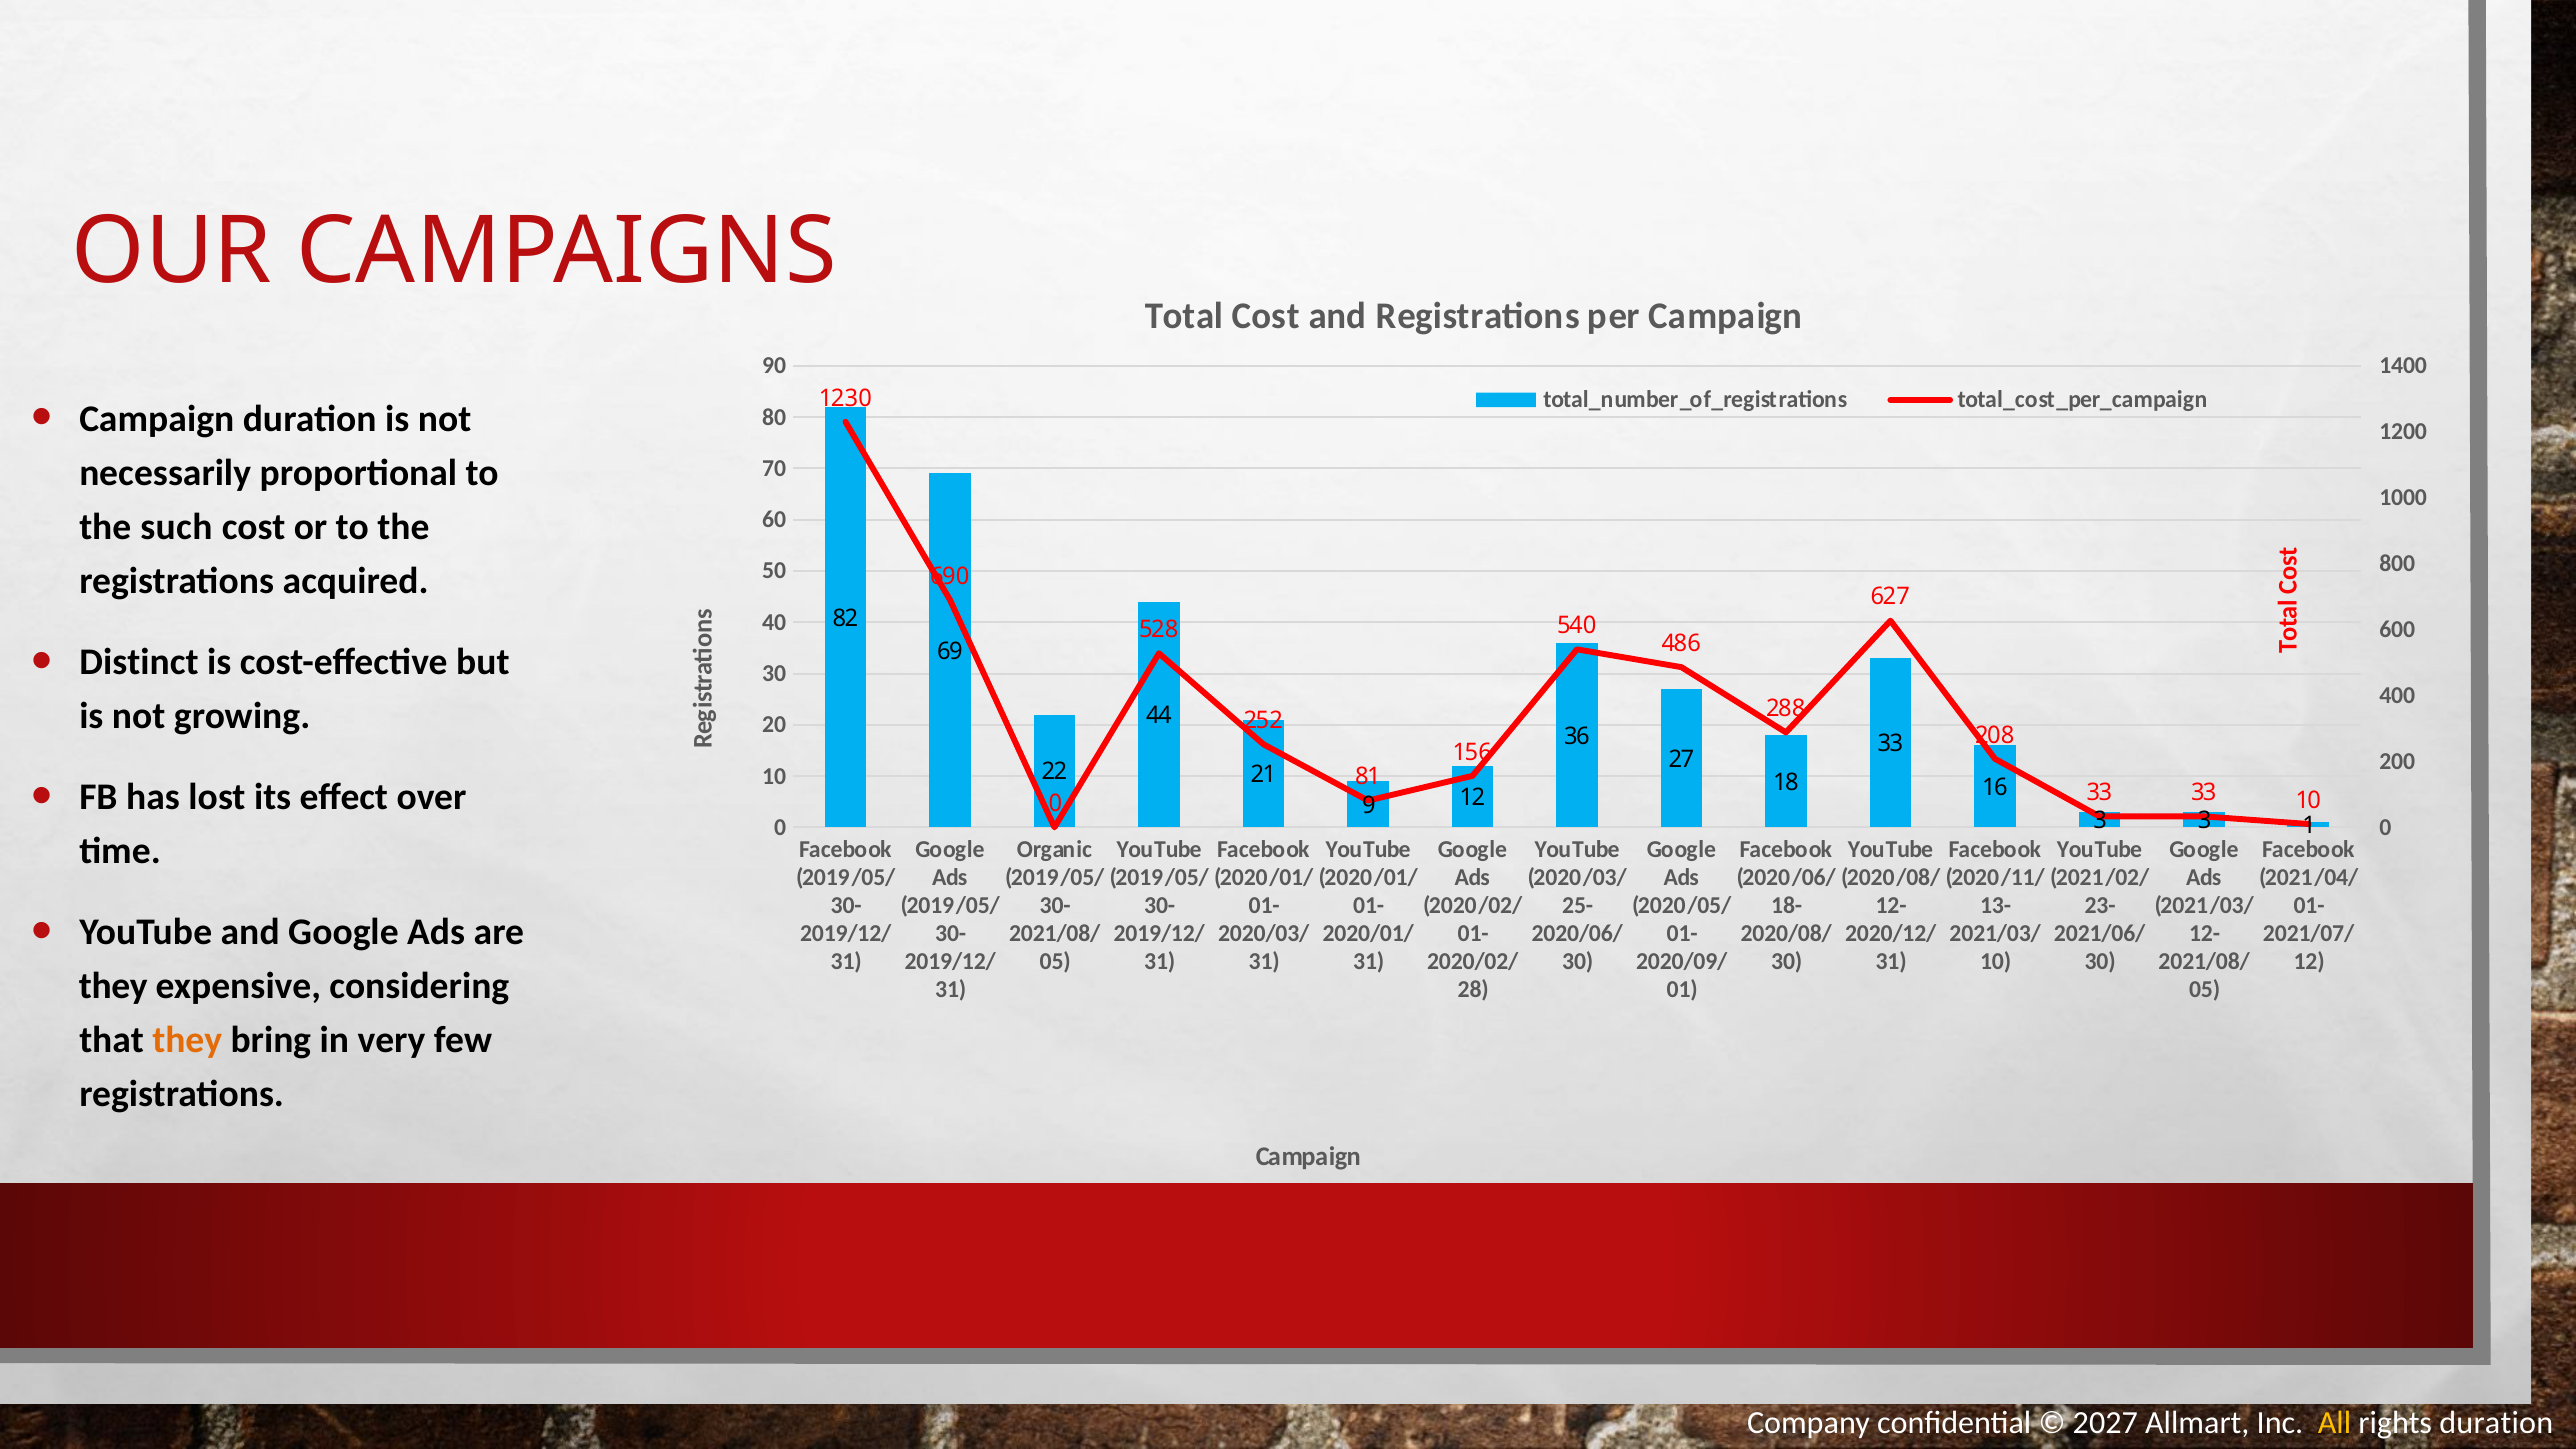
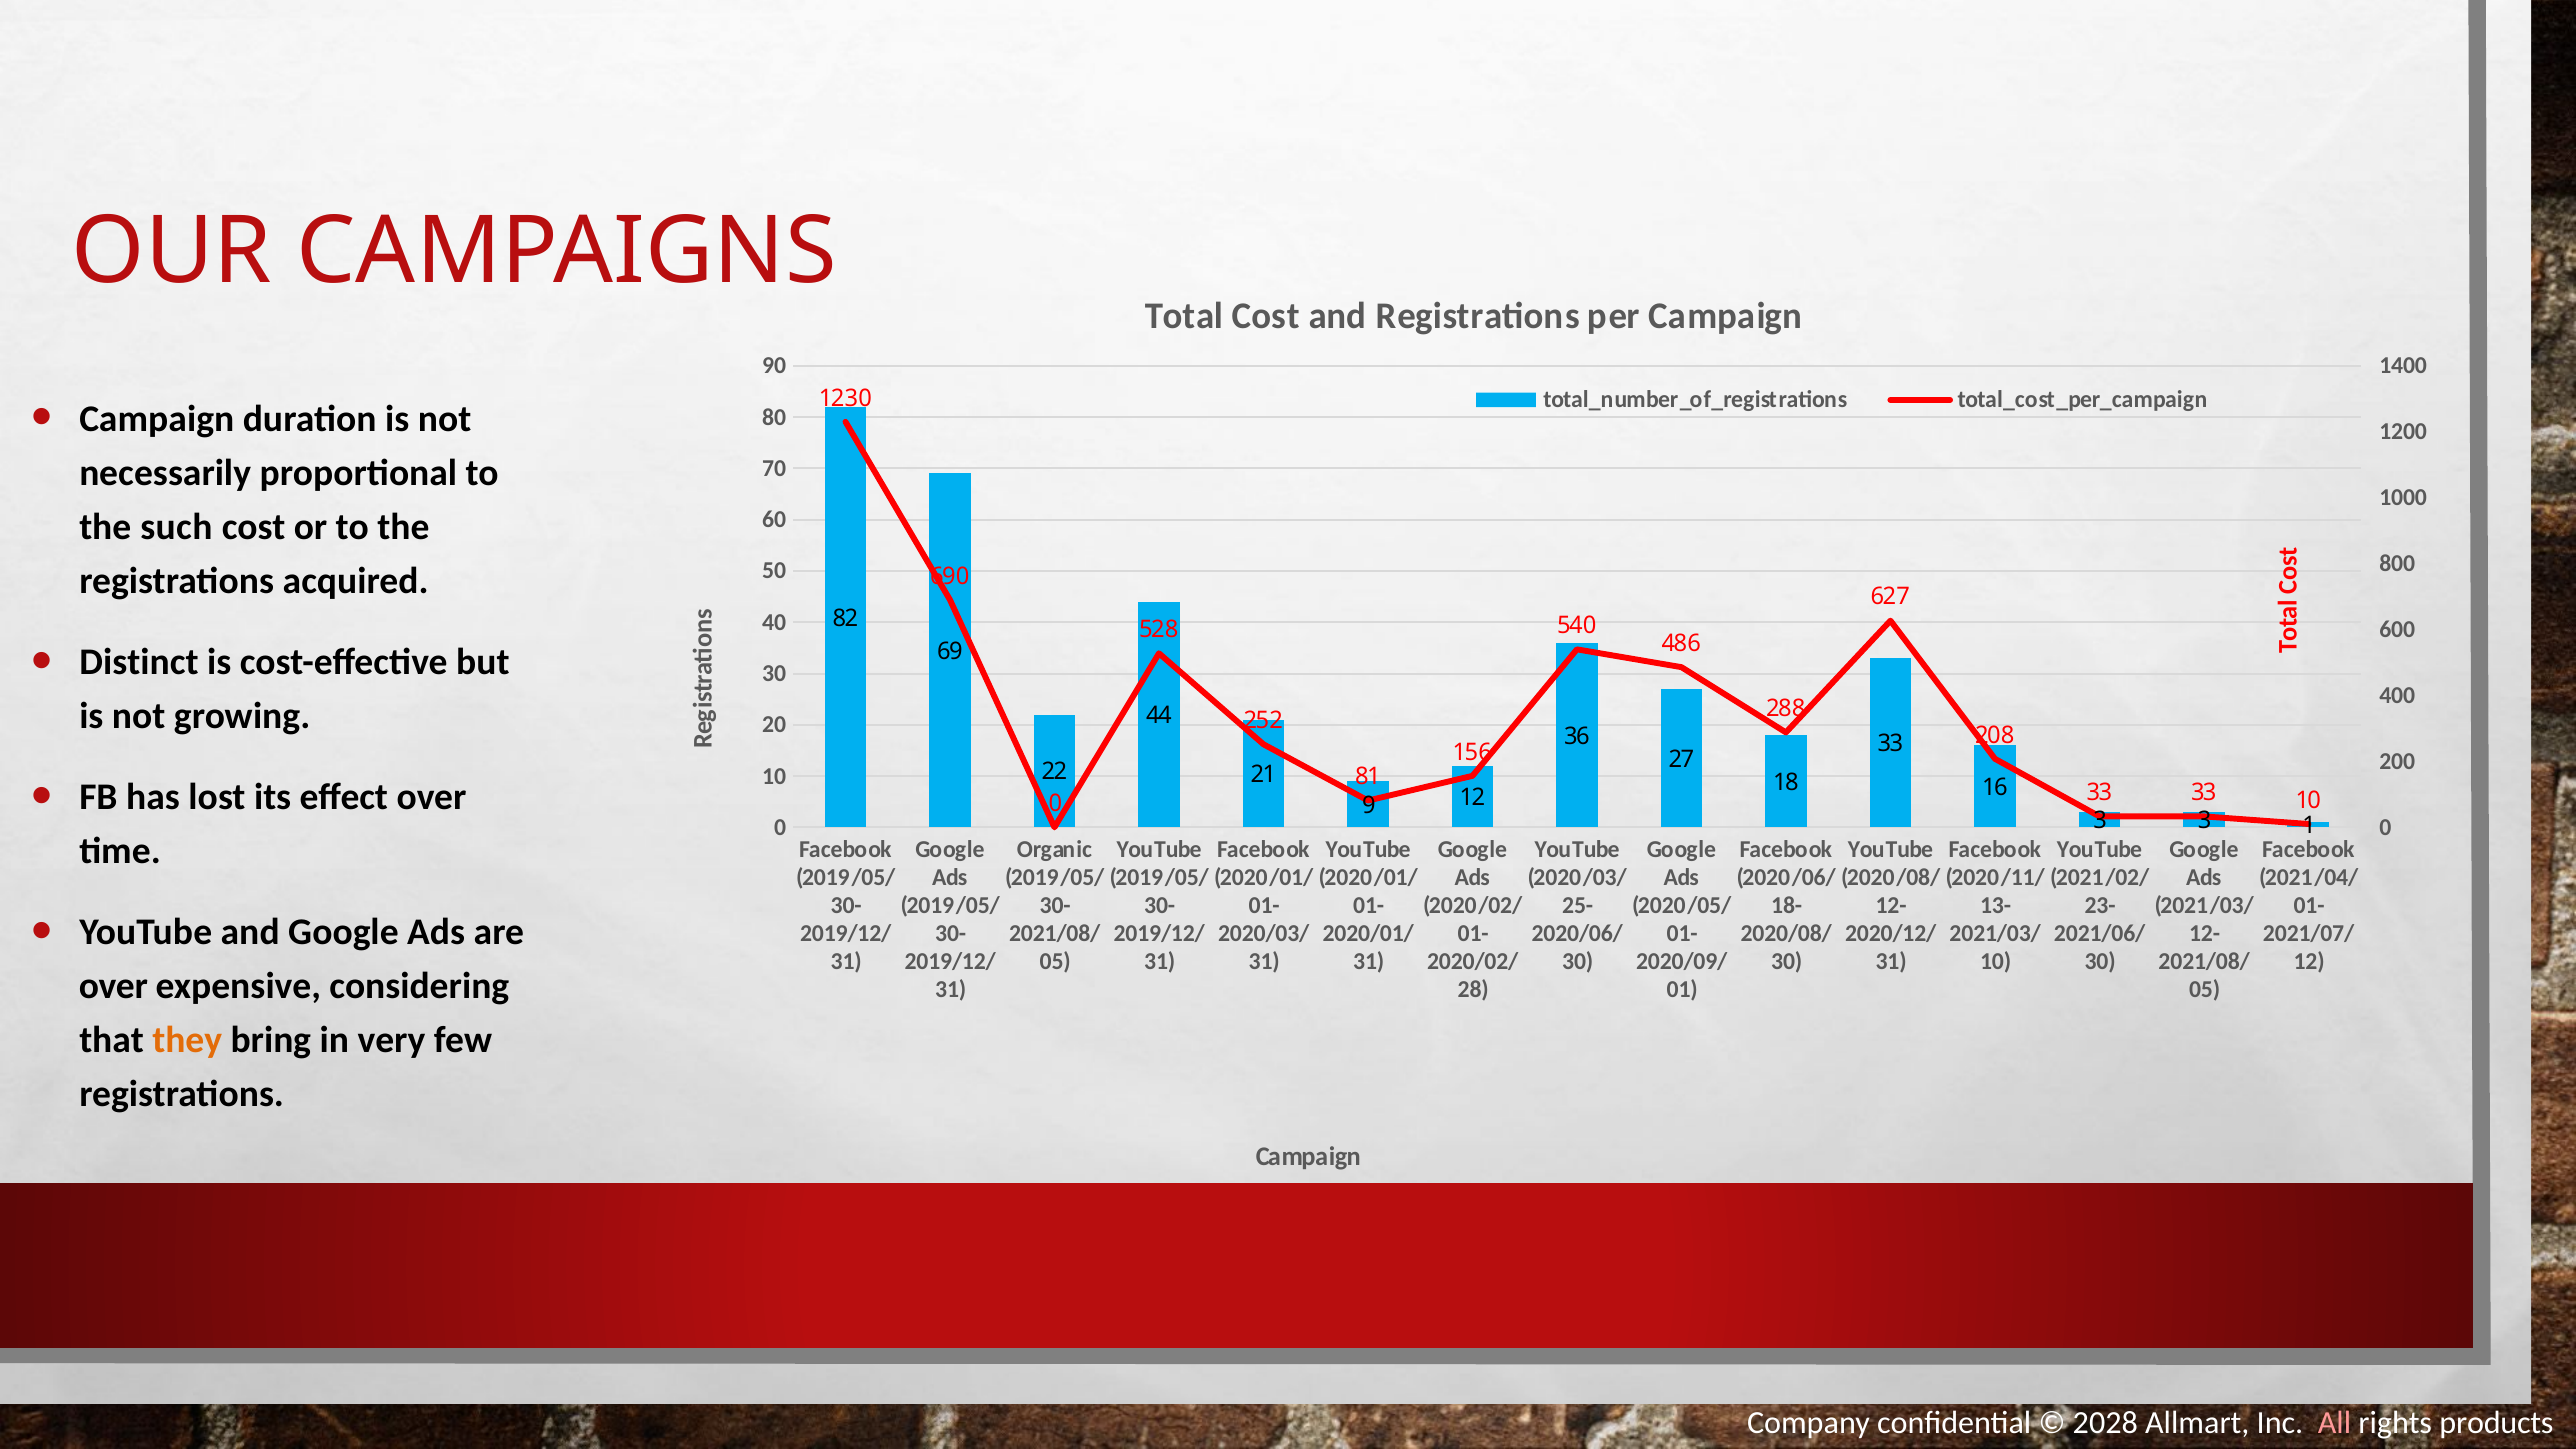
they at (113, 986): they -> over
2027: 2027 -> 2028
All colour: yellow -> pink
rights duration: duration -> products
